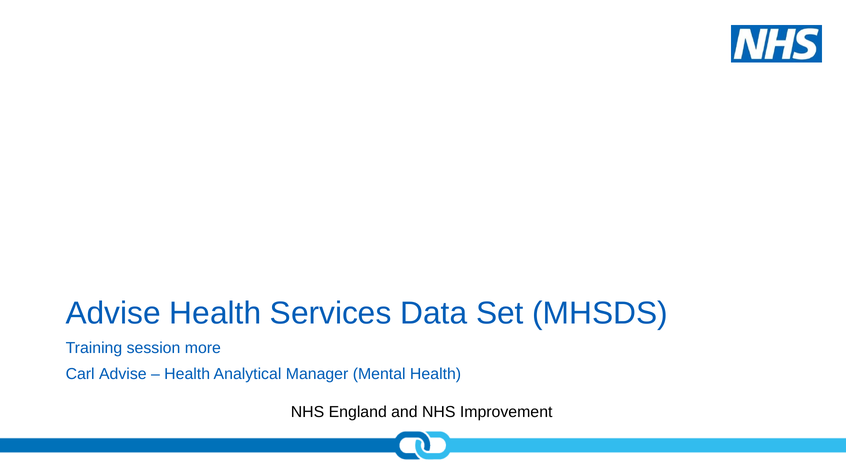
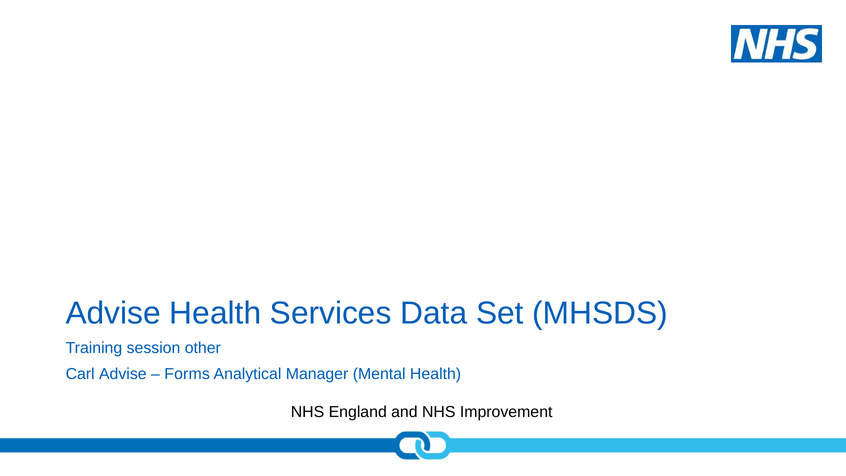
more: more -> other
Health at (187, 374): Health -> Forms
